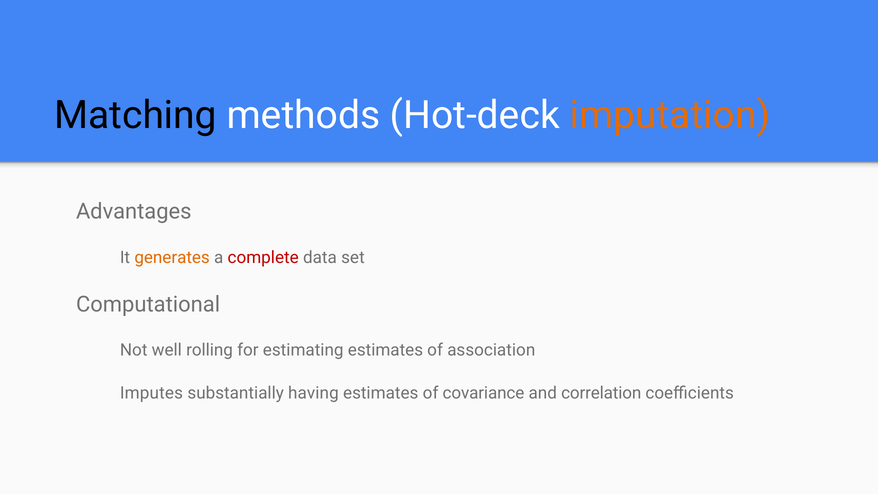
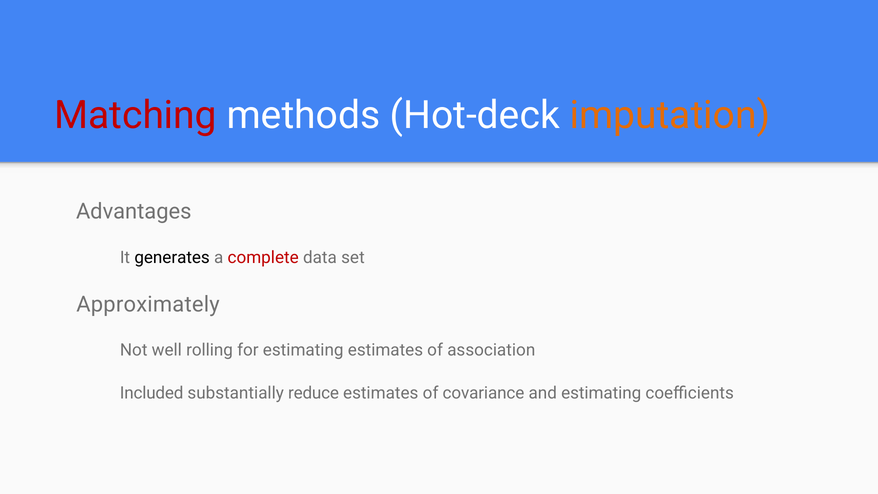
Matching colour: black -> red
generates colour: orange -> black
Computational: Computational -> Approximately
Imputes: Imputes -> Included
having: having -> reduce
and correlation: correlation -> estimating
